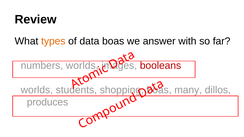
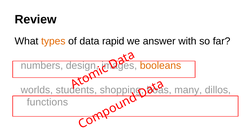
data boas: boas -> rapid
numbers worlds: worlds -> design
booleans colour: red -> orange
produces: produces -> functions
